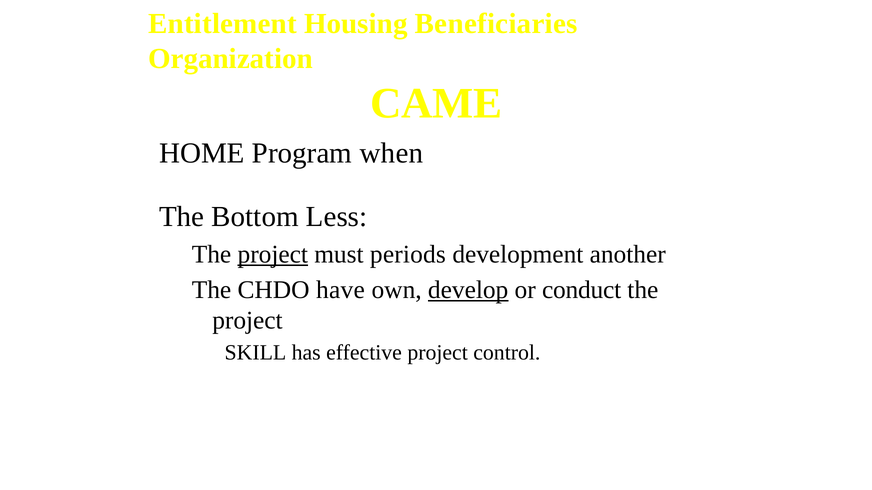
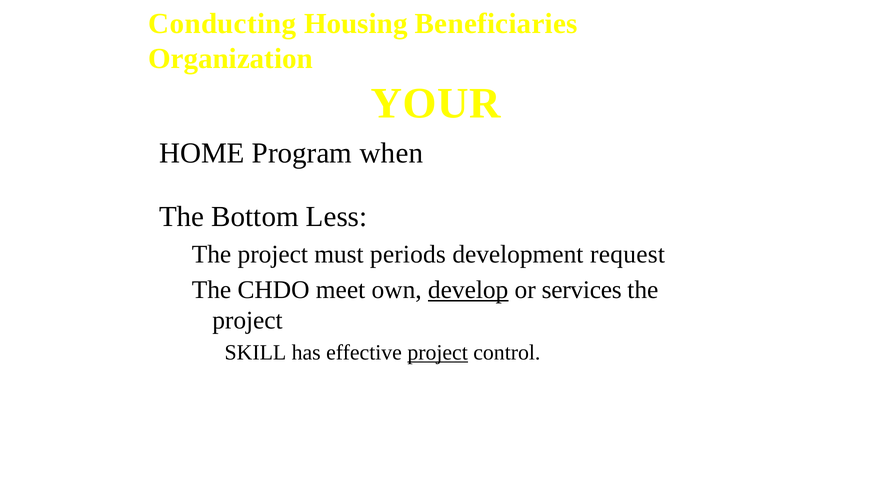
Entitlement: Entitlement -> Conducting
CAME: CAME -> YOUR
project at (273, 255) underline: present -> none
another: another -> request
have: have -> meet
conduct: conduct -> services
project at (438, 353) underline: none -> present
